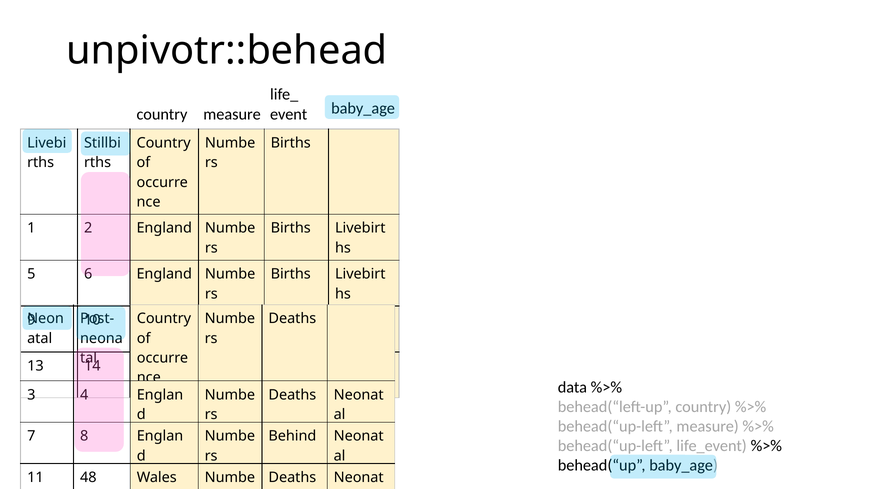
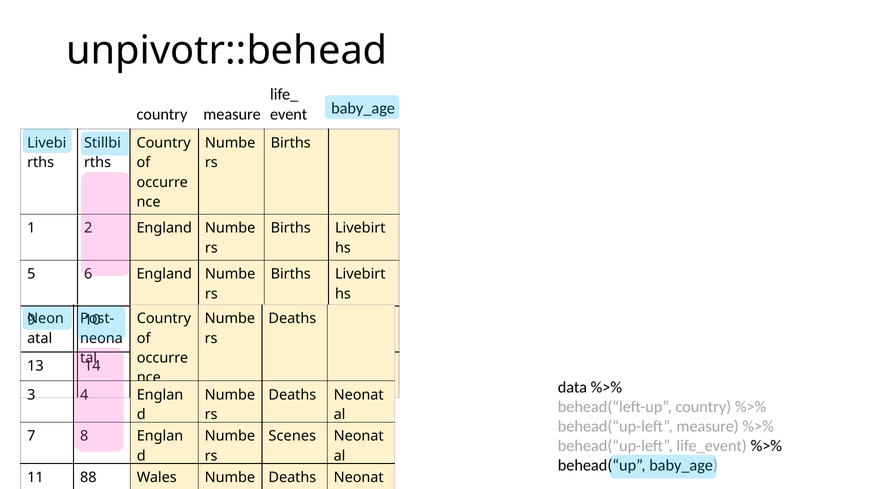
Behind: Behind -> Scenes
48: 48 -> 88
